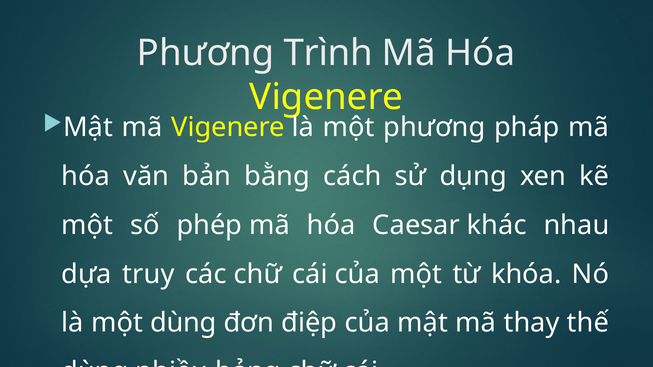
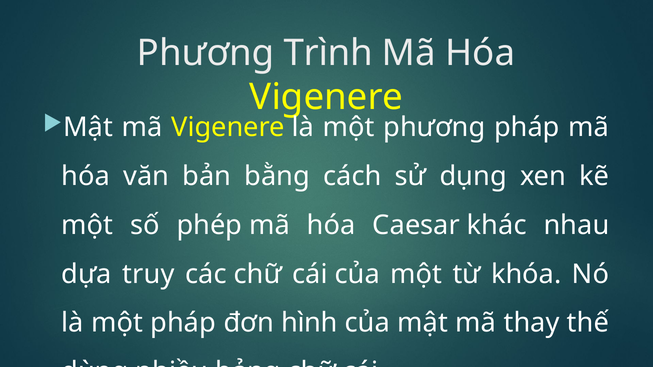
một dùng: dùng -> pháp
điệp: điệp -> hình
